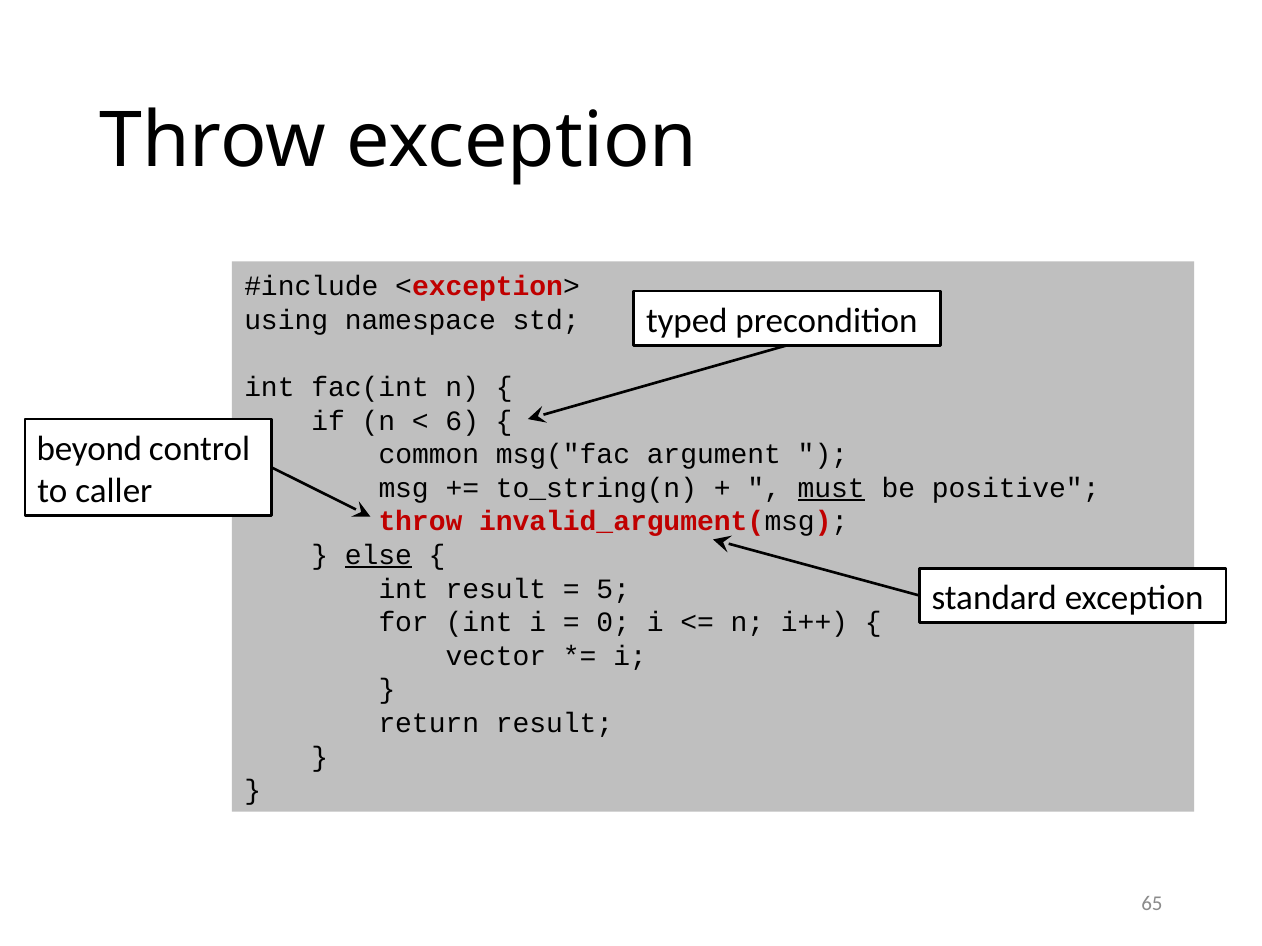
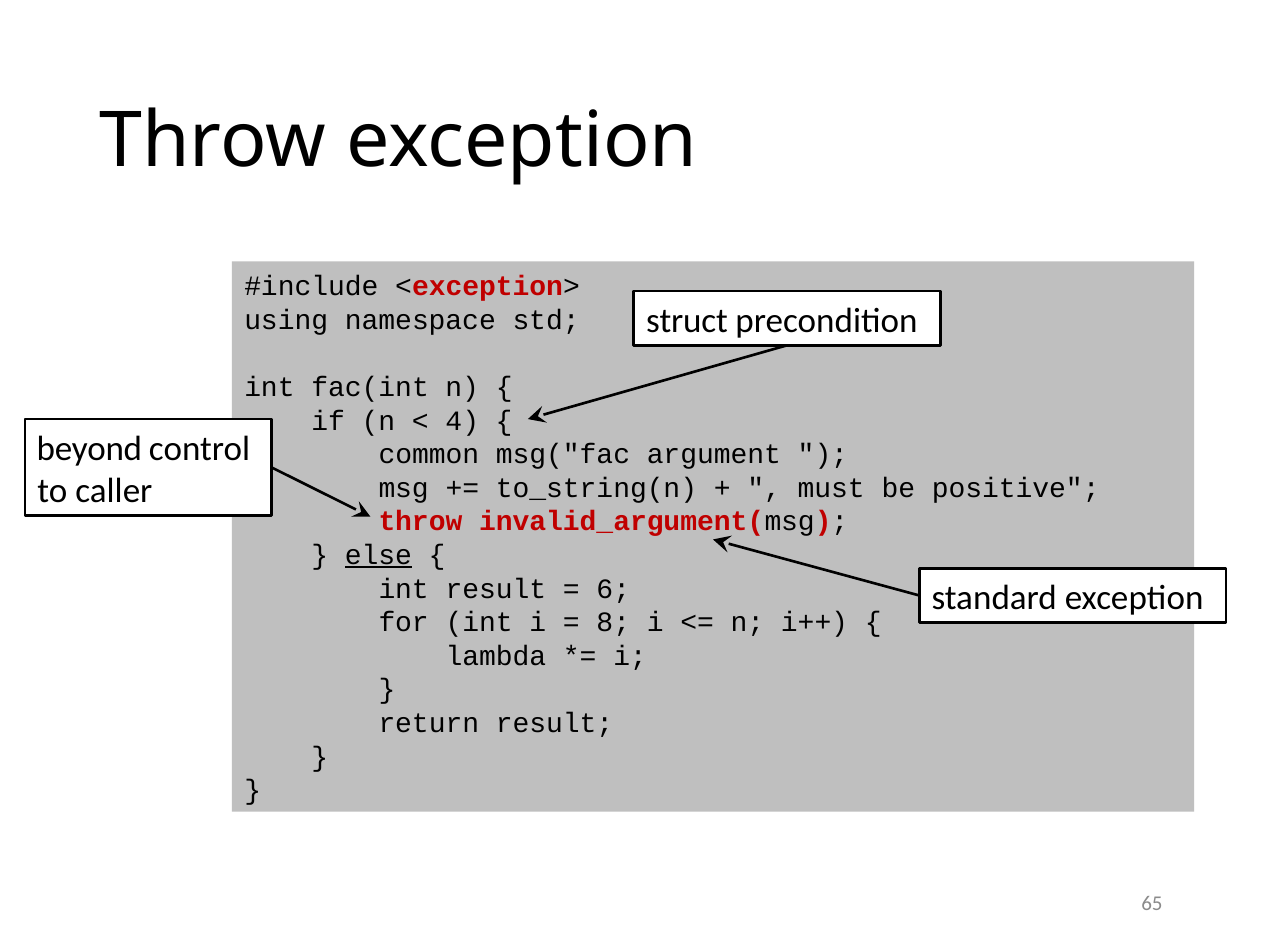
typed: typed -> struct
6: 6 -> 4
must underline: present -> none
5: 5 -> 6
0: 0 -> 8
vector: vector -> lambda
